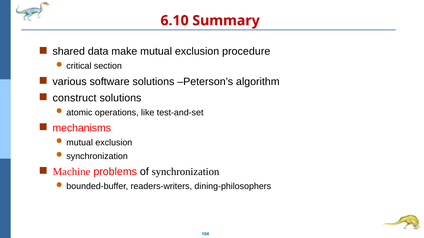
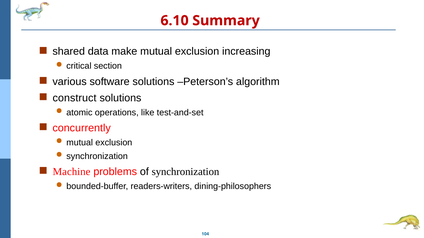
procedure: procedure -> increasing
mechanisms: mechanisms -> concurrently
